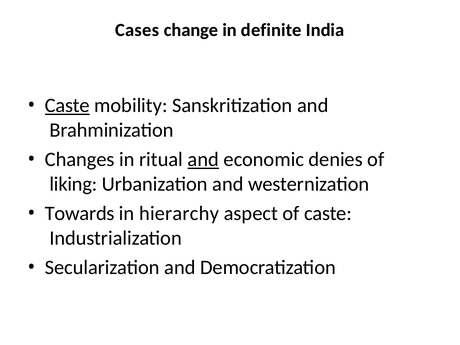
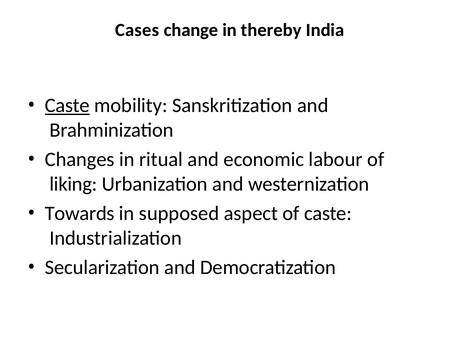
definite: definite -> thereby
and at (203, 159) underline: present -> none
denies: denies -> labour
hierarchy: hierarchy -> supposed
